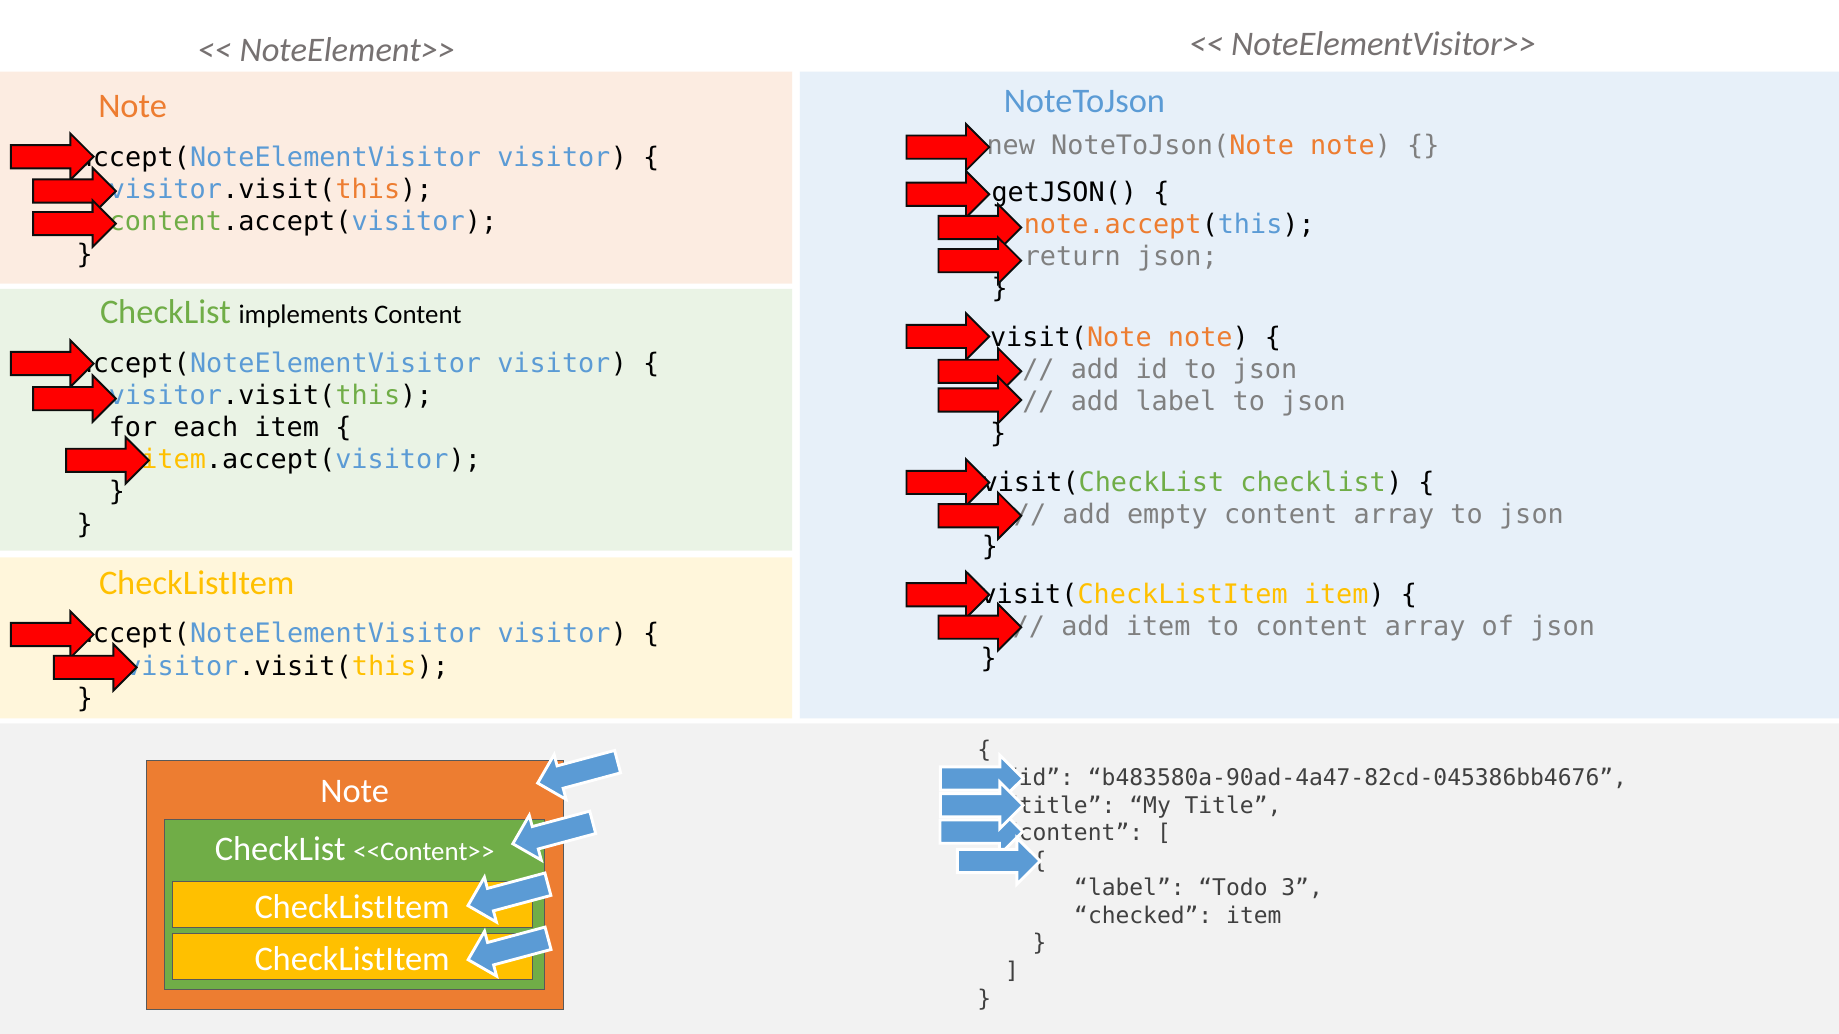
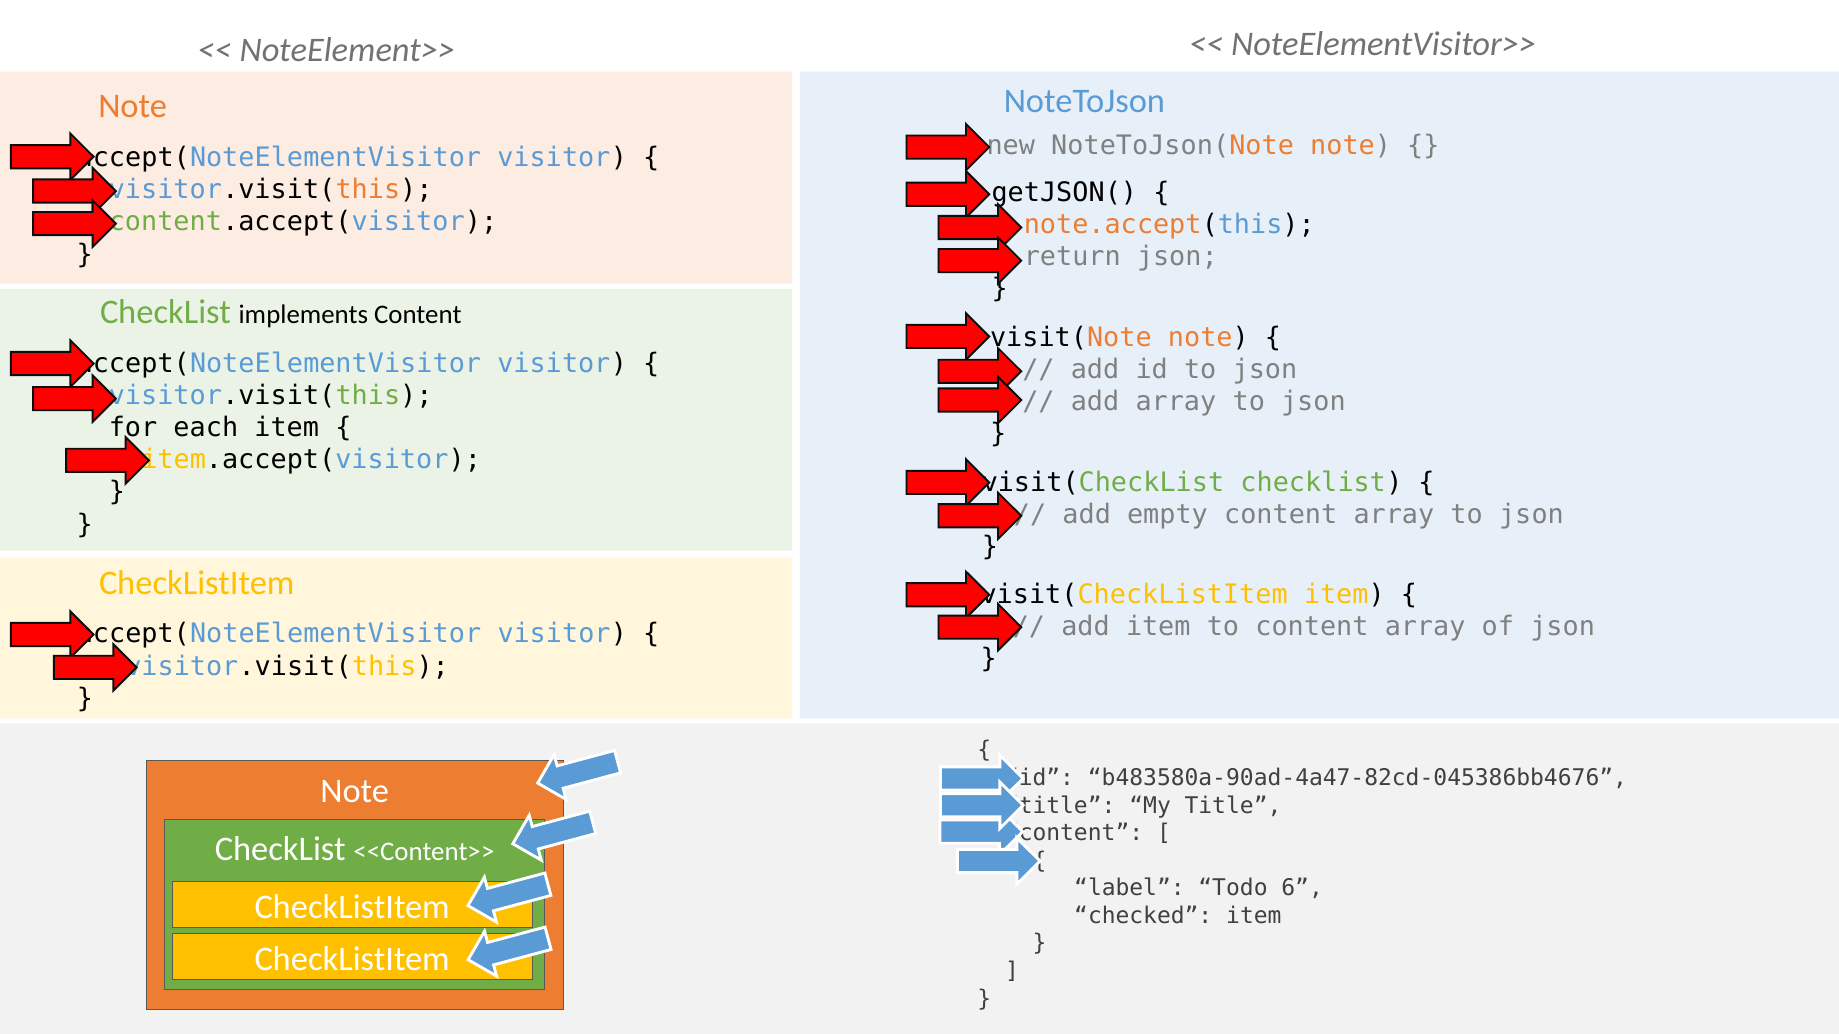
add label: label -> array
3: 3 -> 6
